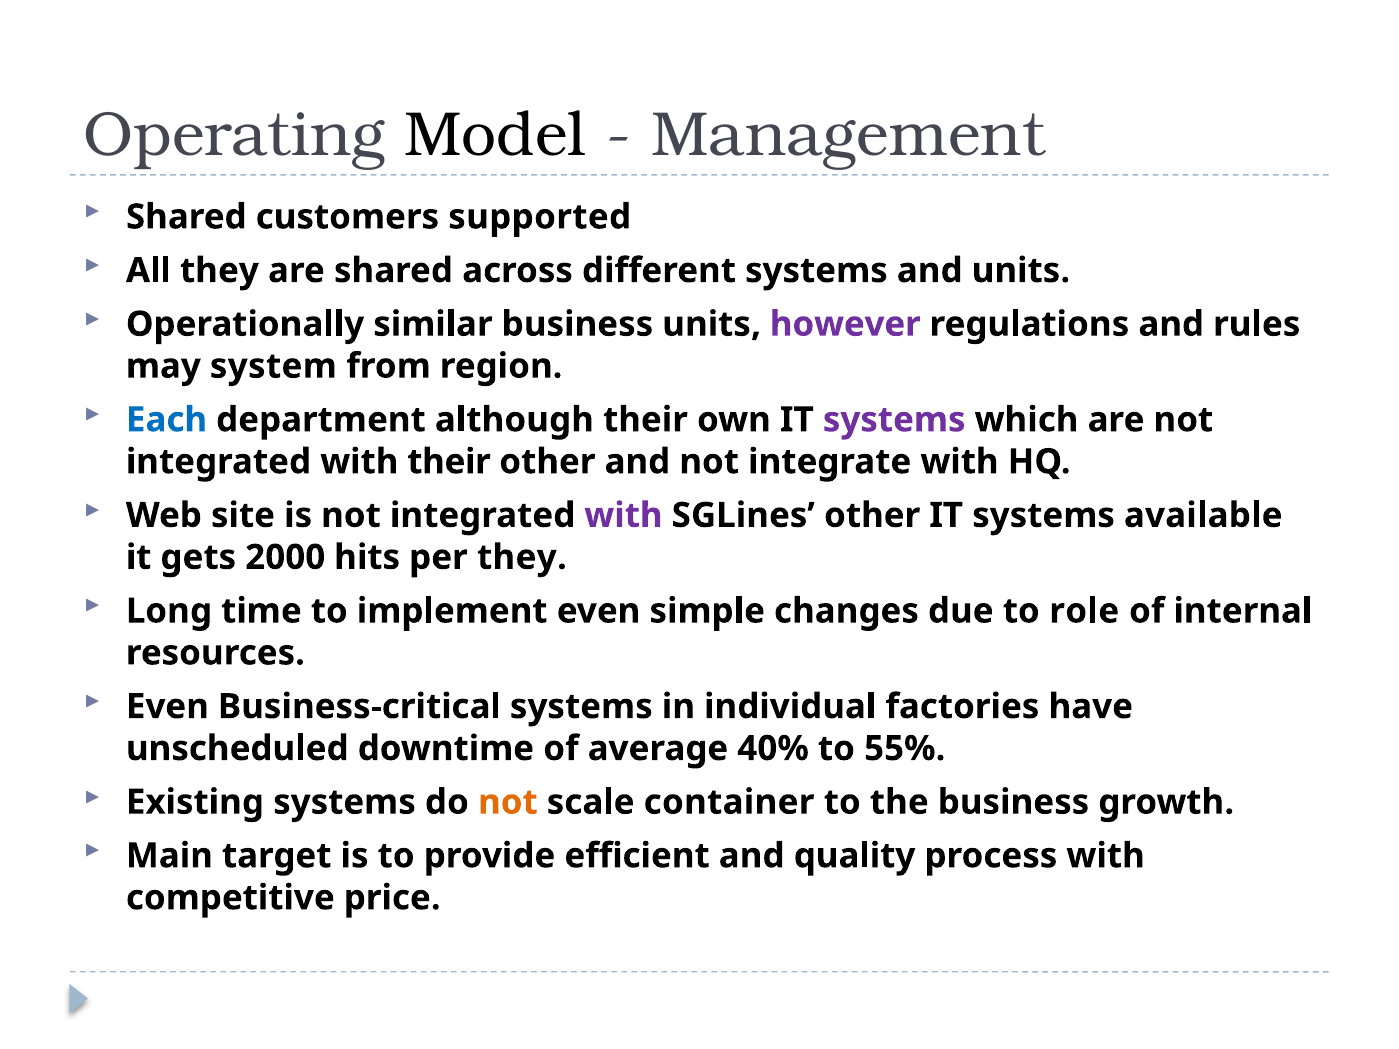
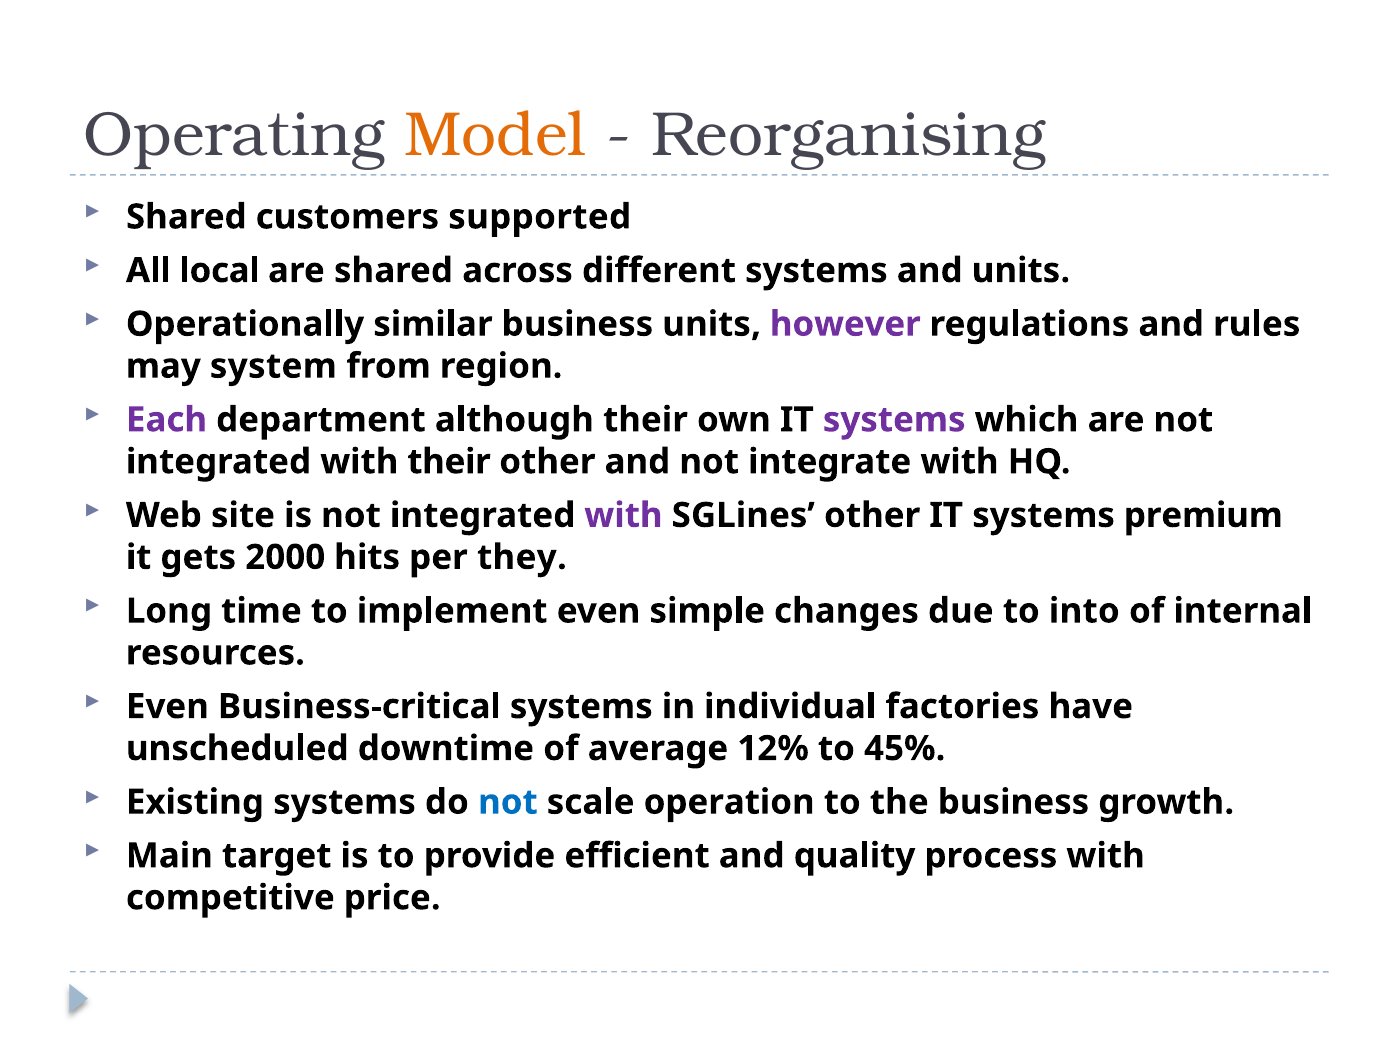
Model colour: black -> orange
Management: Management -> Reorganising
All they: they -> local
Each colour: blue -> purple
available: available -> premium
role: role -> into
40%: 40% -> 12%
55%: 55% -> 45%
not at (508, 802) colour: orange -> blue
container: container -> operation
